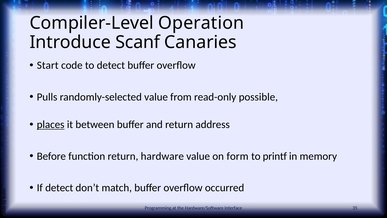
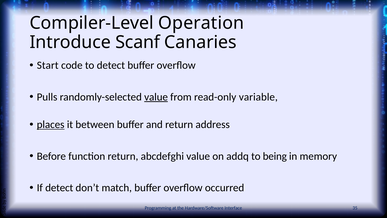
value at (156, 97) underline: none -> present
possible: possible -> variable
hardware: hardware -> abcdefghi
form: form -> addq
printf: printf -> being
